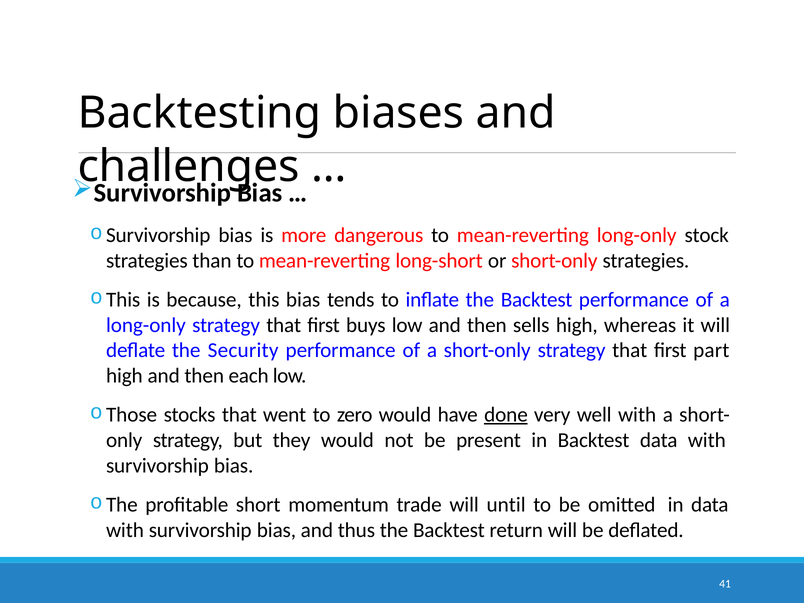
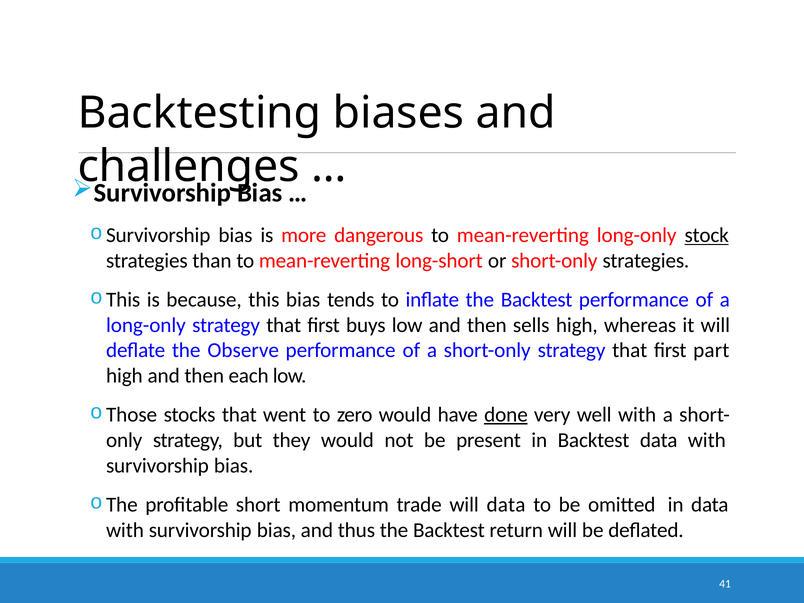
stock underline: none -> present
Security: Security -> Observe
will until: until -> data
